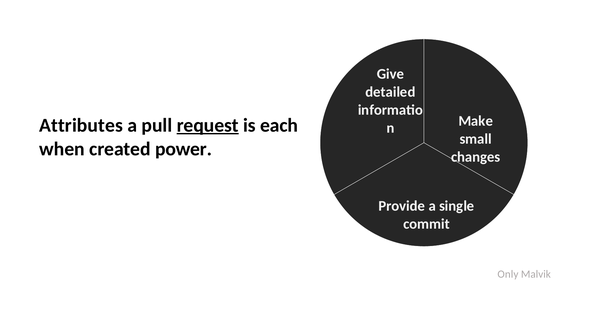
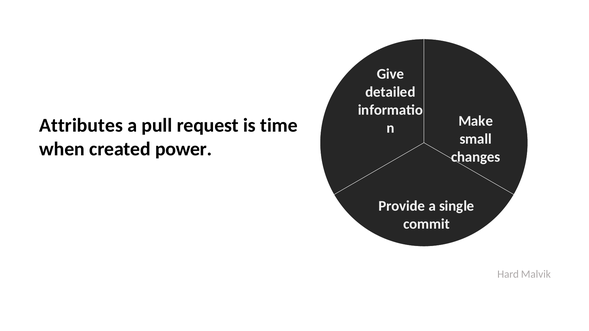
request underline: present -> none
each: each -> time
Only: Only -> Hard
